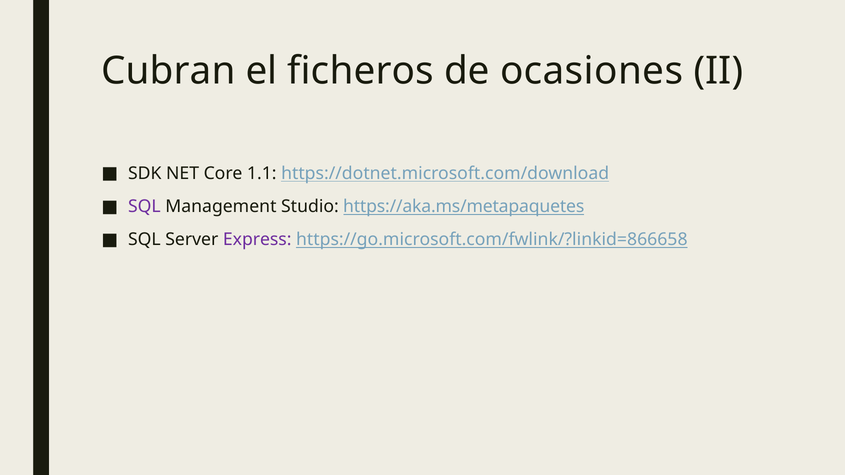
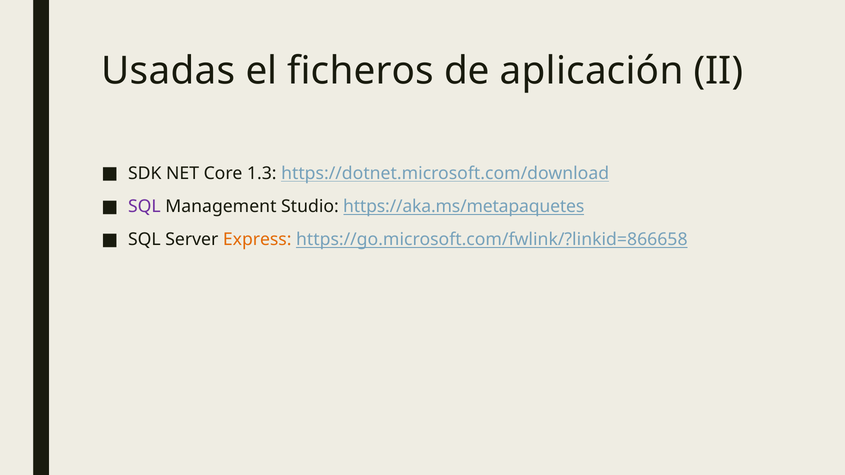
Cubran: Cubran -> Usadas
ocasiones: ocasiones -> aplicación
1.1: 1.1 -> 1.3
Express colour: purple -> orange
